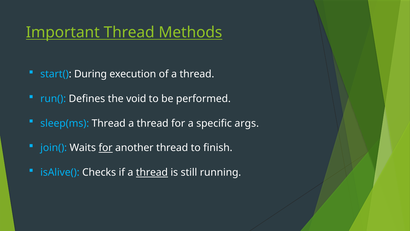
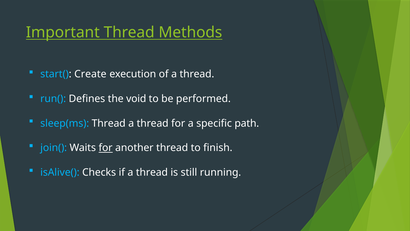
During: During -> Create
args: args -> path
thread at (152, 172) underline: present -> none
